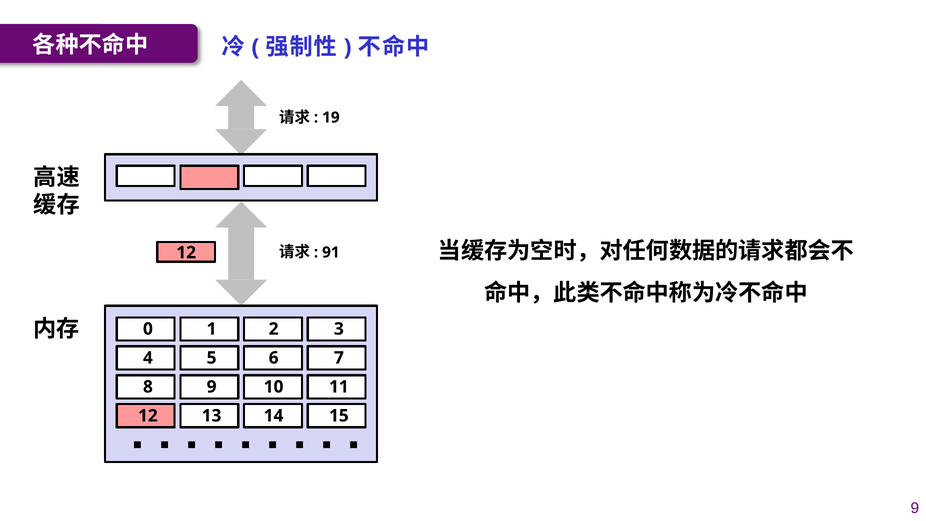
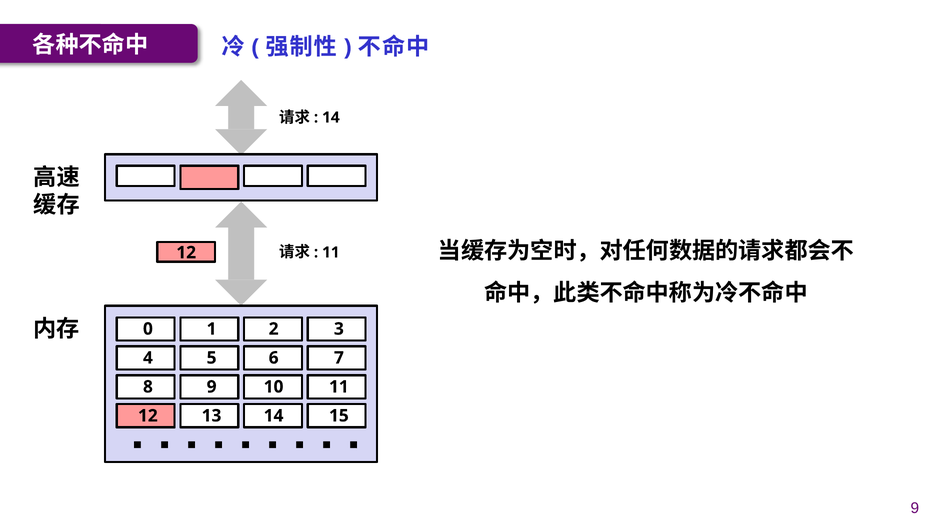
19 at (331, 117): 19 -> 14
91 at (331, 252): 91 -> 11
